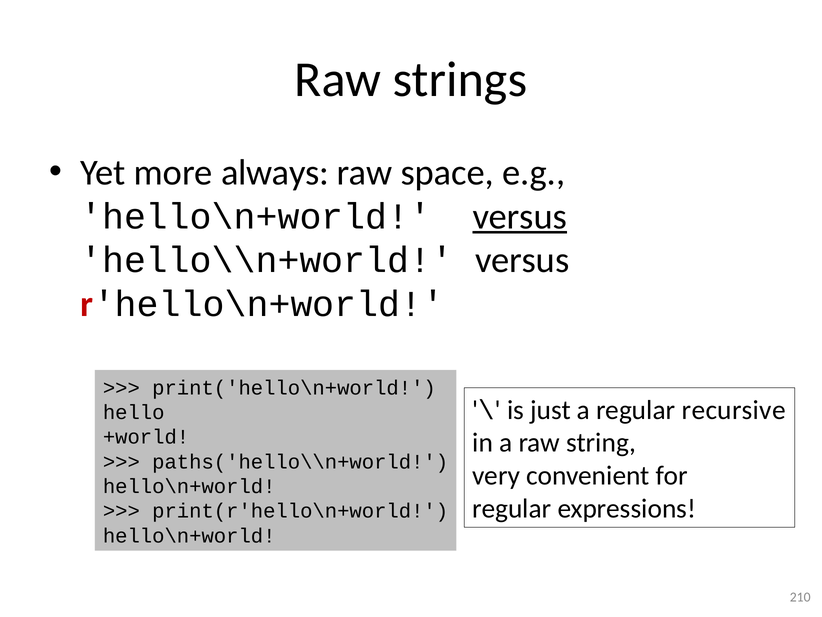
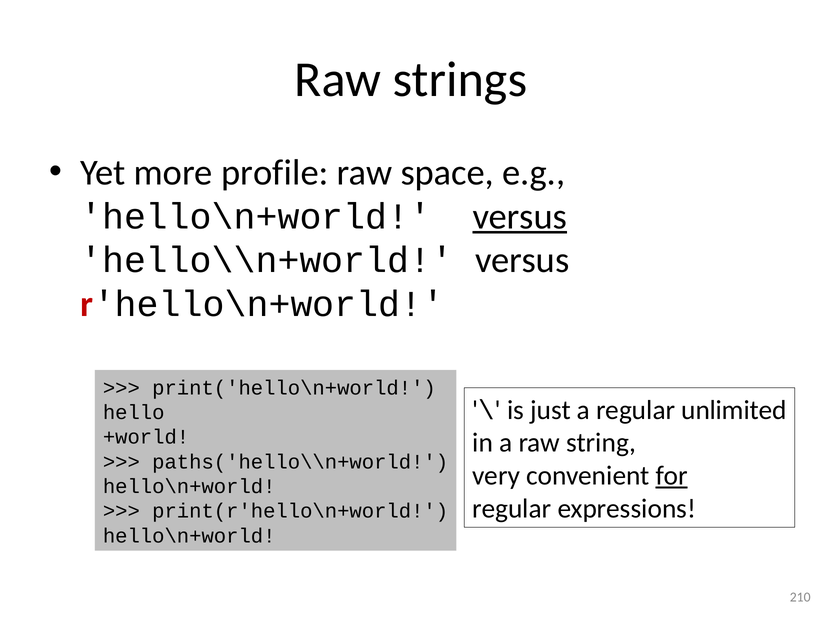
always: always -> profile
recursive: recursive -> unlimited
for underline: none -> present
